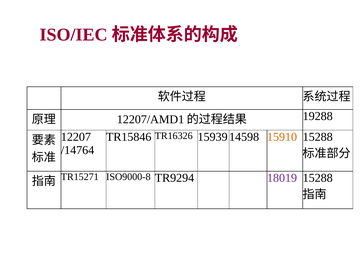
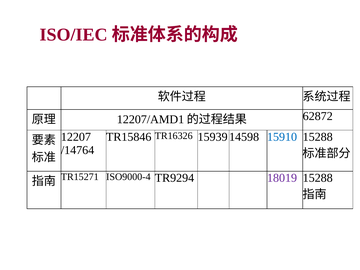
19288: 19288 -> 62872
15910 colour: orange -> blue
ISO9000-8: ISO9000-8 -> ISO9000-4
